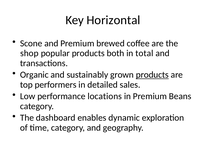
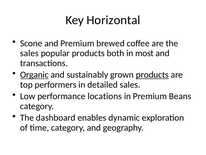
shop at (29, 53): shop -> sales
total: total -> most
Organic underline: none -> present
